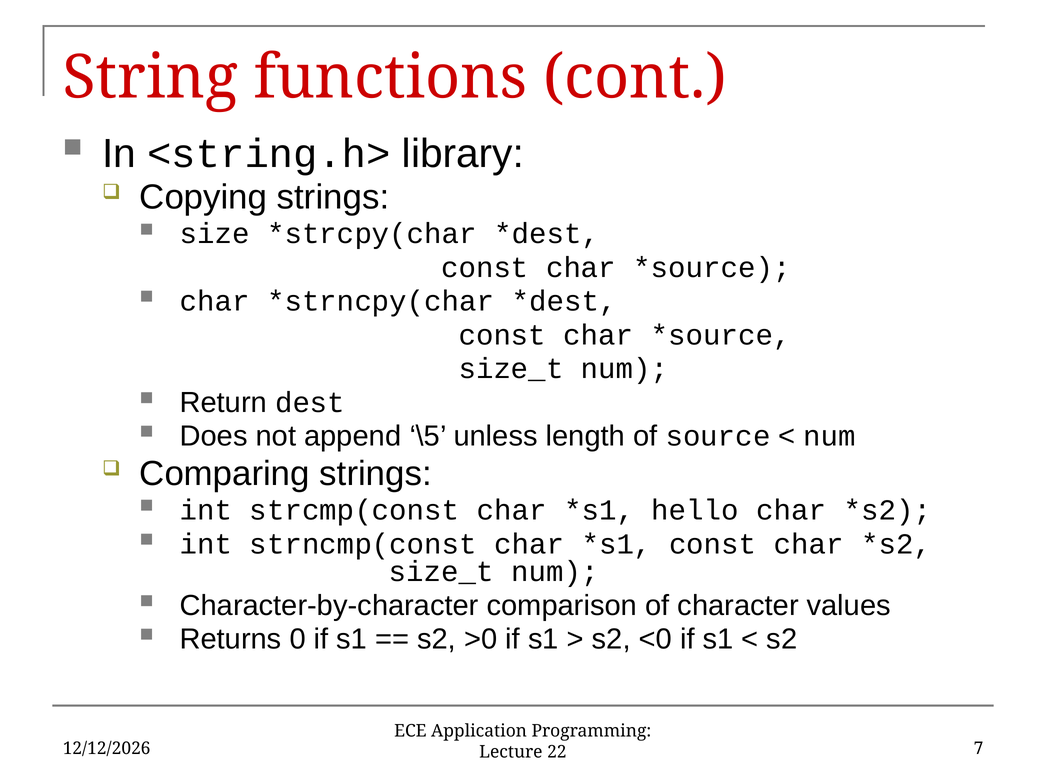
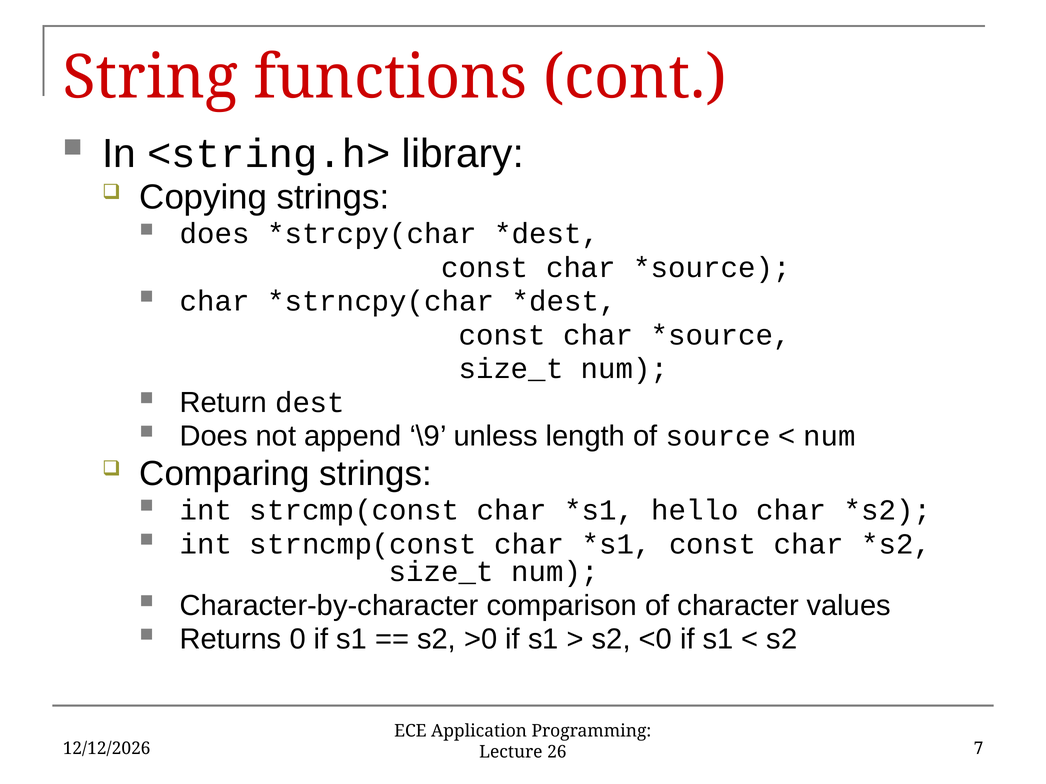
size at (215, 234): size -> does
\5: \5 -> \9
22: 22 -> 26
